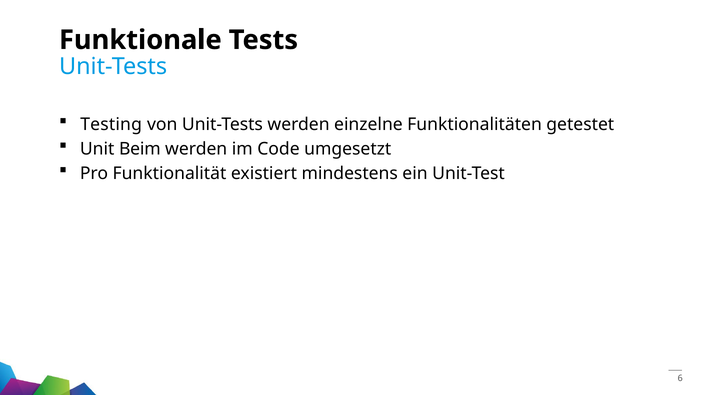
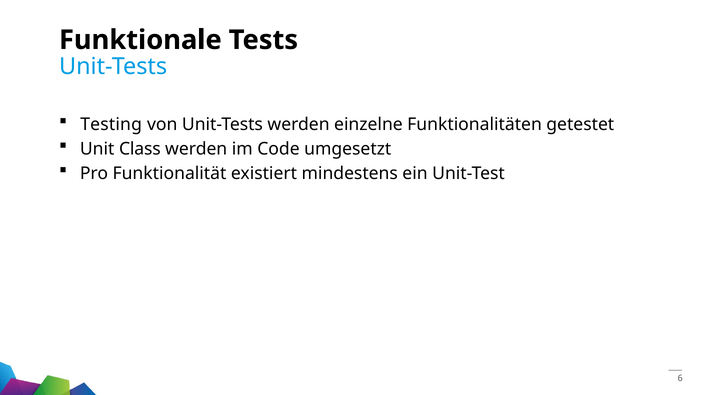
Beim: Beim -> Class
